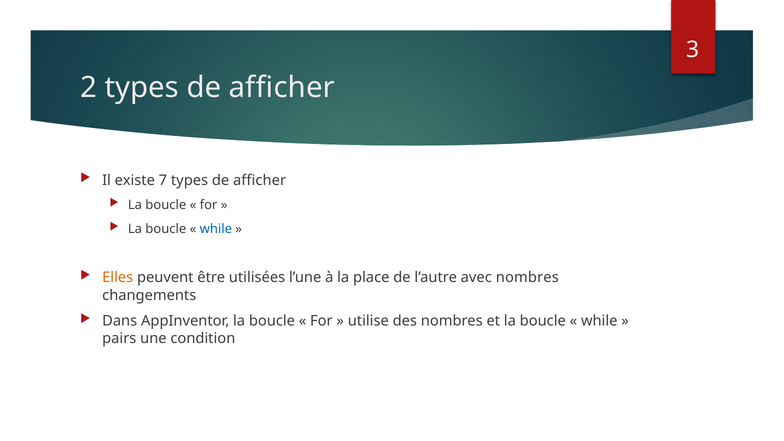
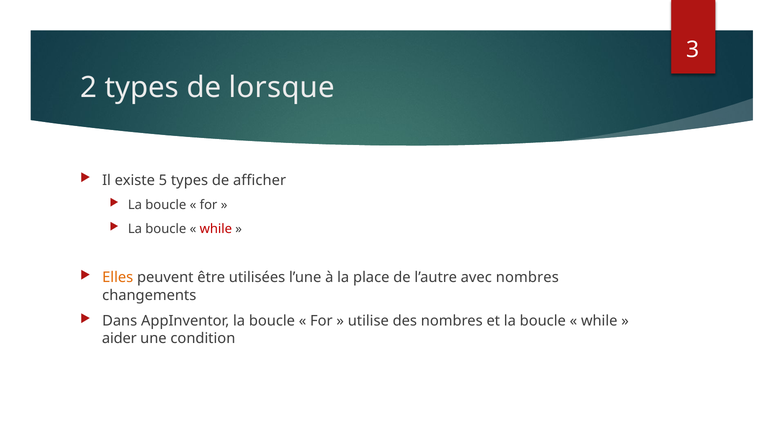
2 types de afficher: afficher -> lorsque
7: 7 -> 5
while at (216, 229) colour: blue -> red
pairs: pairs -> aider
